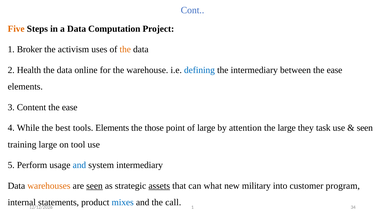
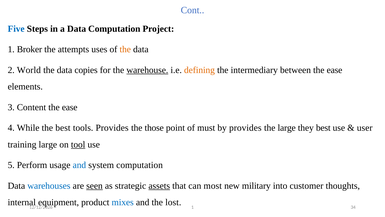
Five colour: orange -> blue
activism: activism -> attempts
Health: Health -> World
online: online -> copies
warehouse underline: none -> present
defining colour: blue -> orange
tools Elements: Elements -> Provides
of large: large -> must
by attention: attention -> provides
they task: task -> best
seen at (365, 128): seen -> user
tool underline: none -> present
system intermediary: intermediary -> computation
warehouses colour: orange -> blue
what: what -> most
program: program -> thoughts
statements: statements -> equipment
call: call -> lost
